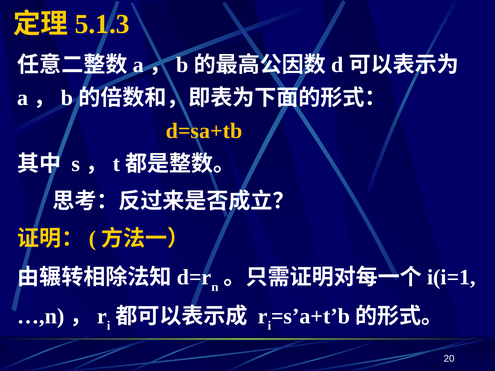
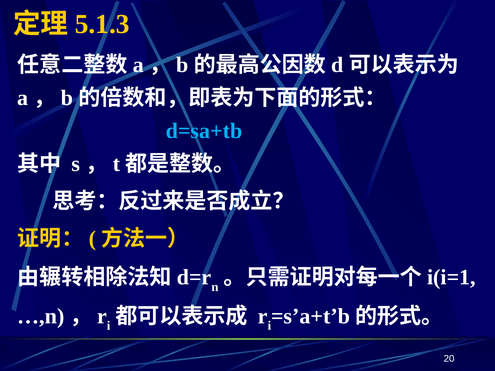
d=sa+tb colour: yellow -> light blue
